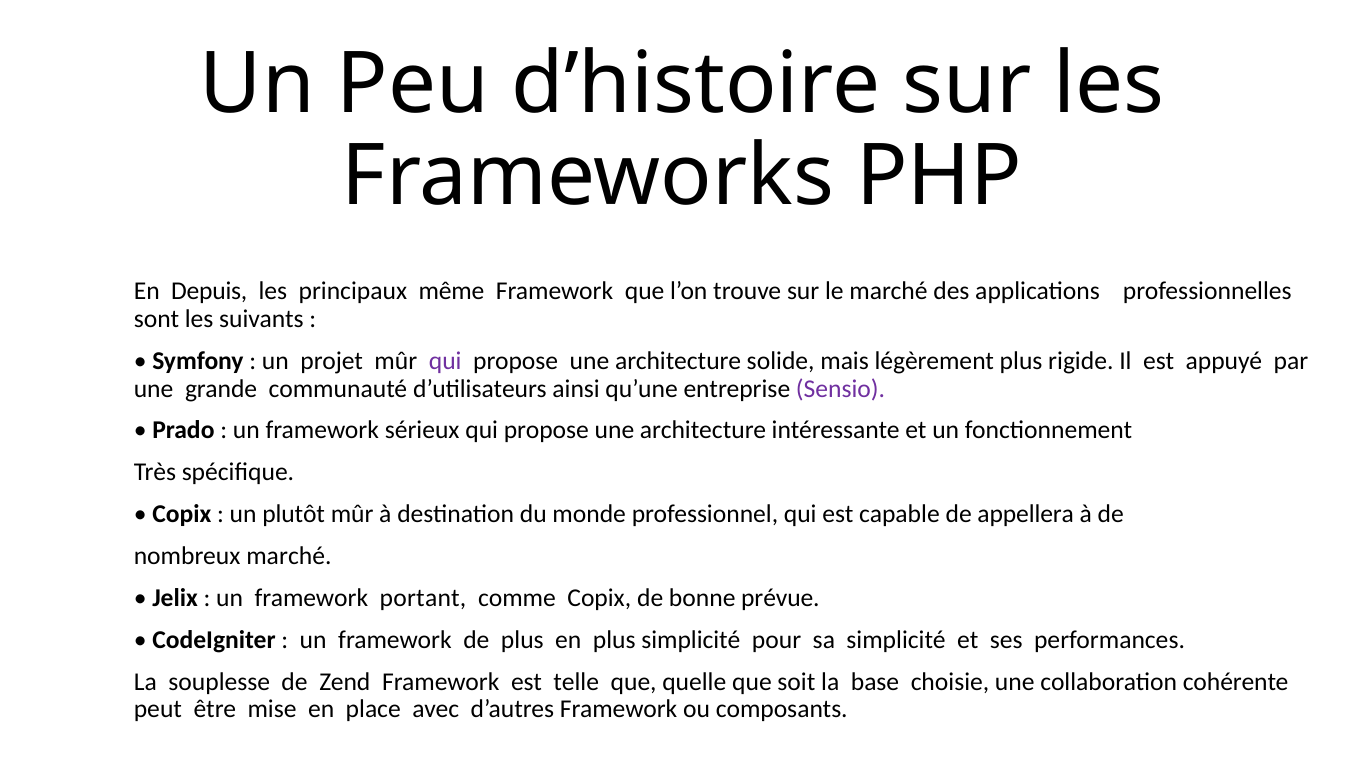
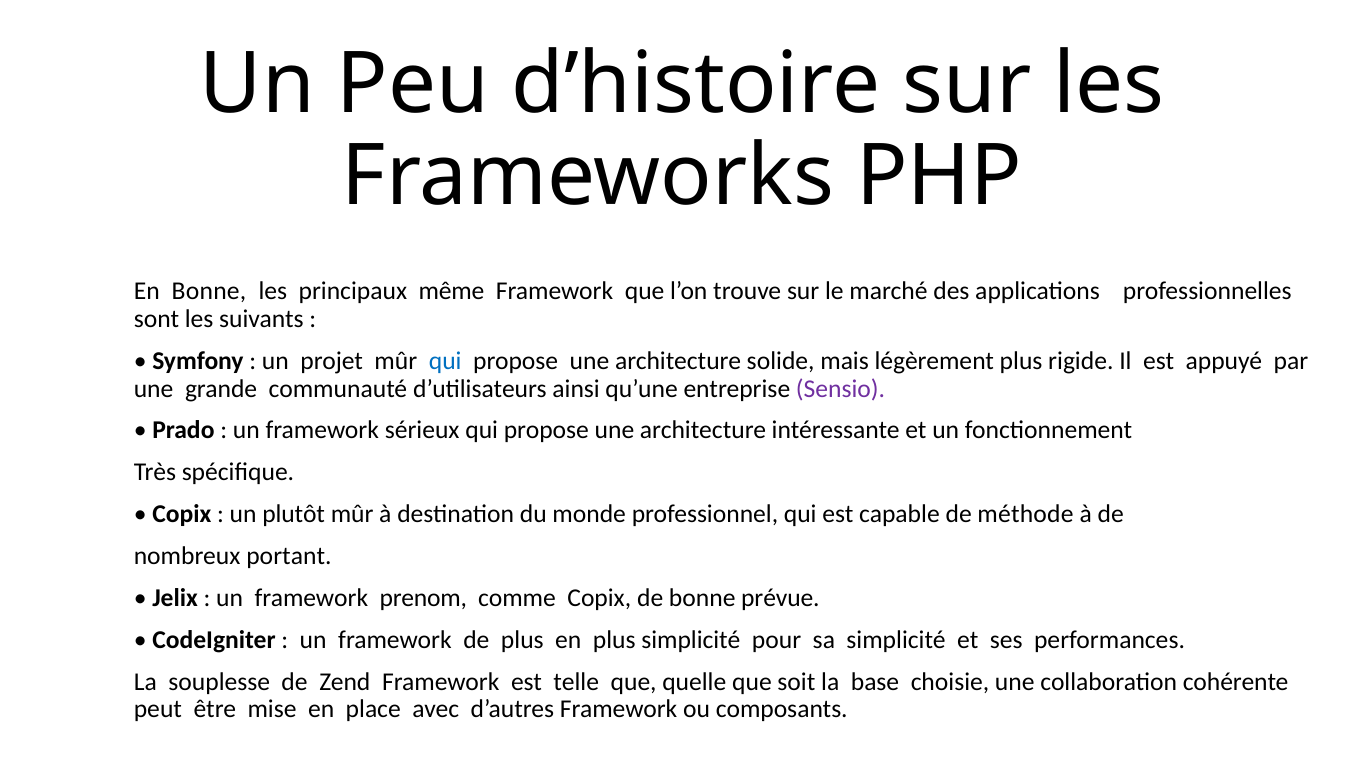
En Depuis: Depuis -> Bonne
qui at (445, 361) colour: purple -> blue
appellera: appellera -> méthode
nombreux marché: marché -> portant
portant: portant -> prenom
